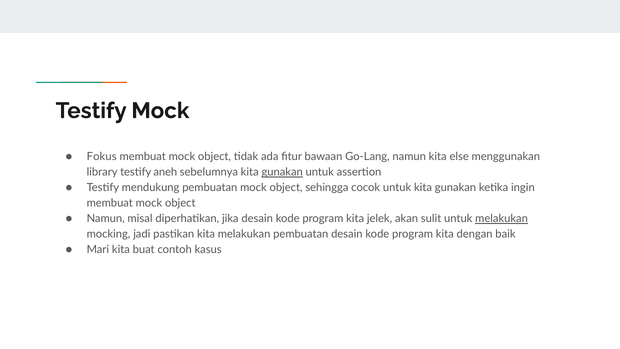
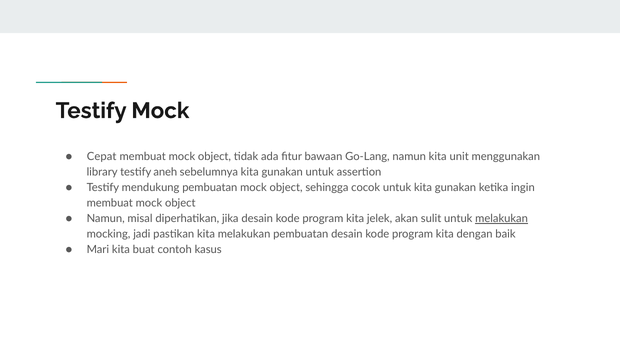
Fokus: Fokus -> Cepat
else: else -> unit
gunakan at (282, 172) underline: present -> none
